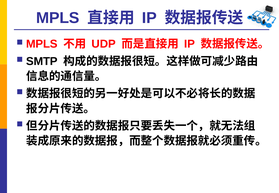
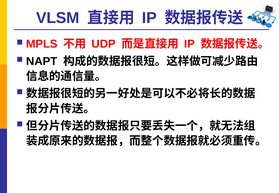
MPLS at (58, 18): MPLS -> VLSM
SMTP: SMTP -> NAPT
